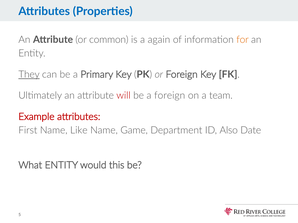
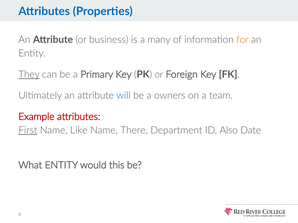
common: common -> business
again: again -> many
will colour: red -> blue
a foreign: foreign -> owners
First underline: none -> present
Game: Game -> There
